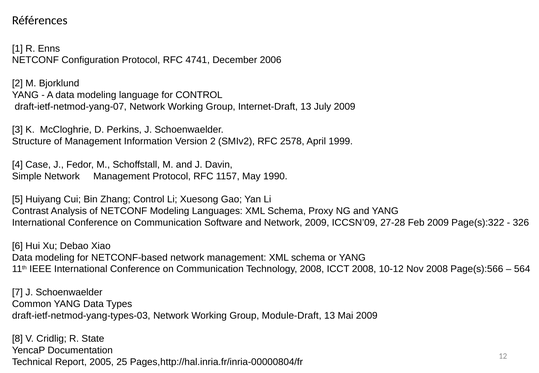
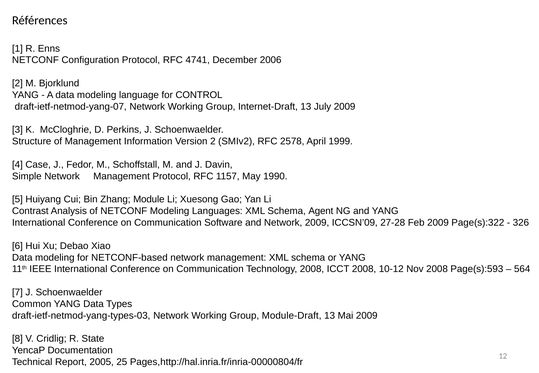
Zhang Control: Control -> Module
Proxy: Proxy -> Agent
Page(s):566: Page(s):566 -> Page(s):593
